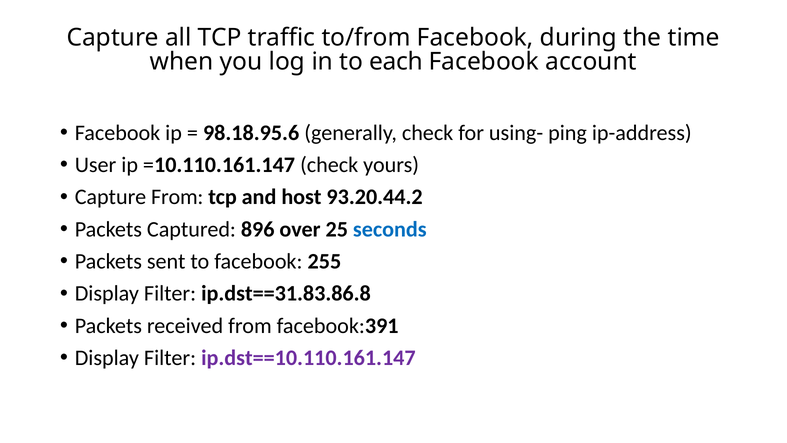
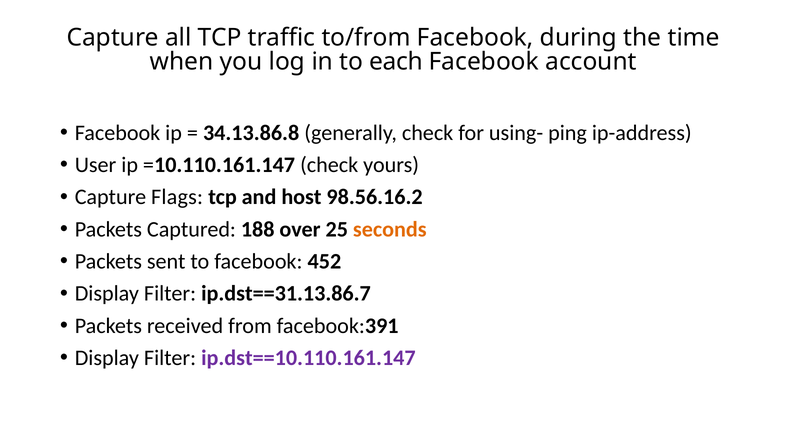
98.18.95.6: 98.18.95.6 -> 34.13.86.8
Capture From: From -> Flags
93.20.44.2: 93.20.44.2 -> 98.56.16.2
896: 896 -> 188
seconds colour: blue -> orange
255: 255 -> 452
ip.dst==31.83.86.8: ip.dst==31.83.86.8 -> ip.dst==31.13.86.7
